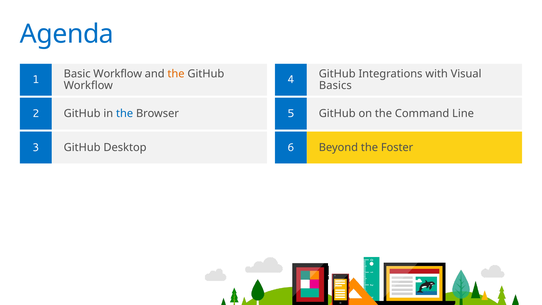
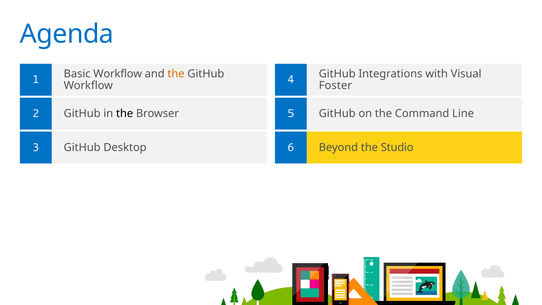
Basics: Basics -> Foster
the at (125, 113) colour: blue -> black
Foster: Foster -> Studio
